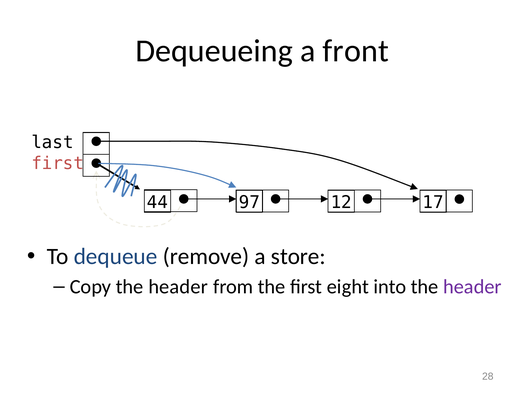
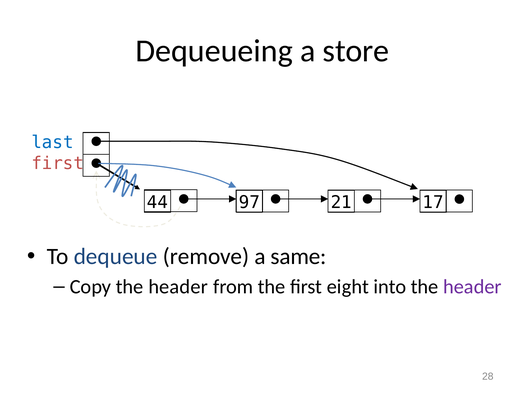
front: front -> store
last colour: black -> blue
12: 12 -> 21
store: store -> same
